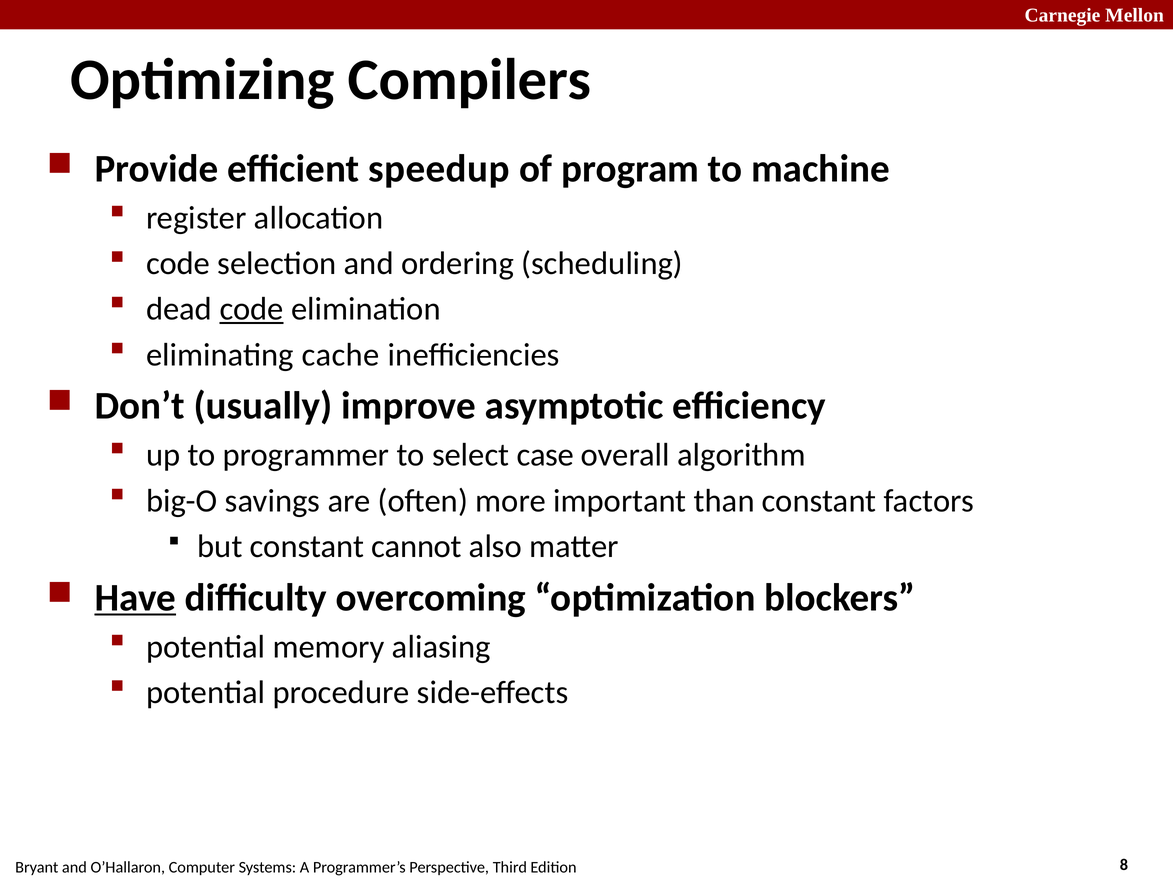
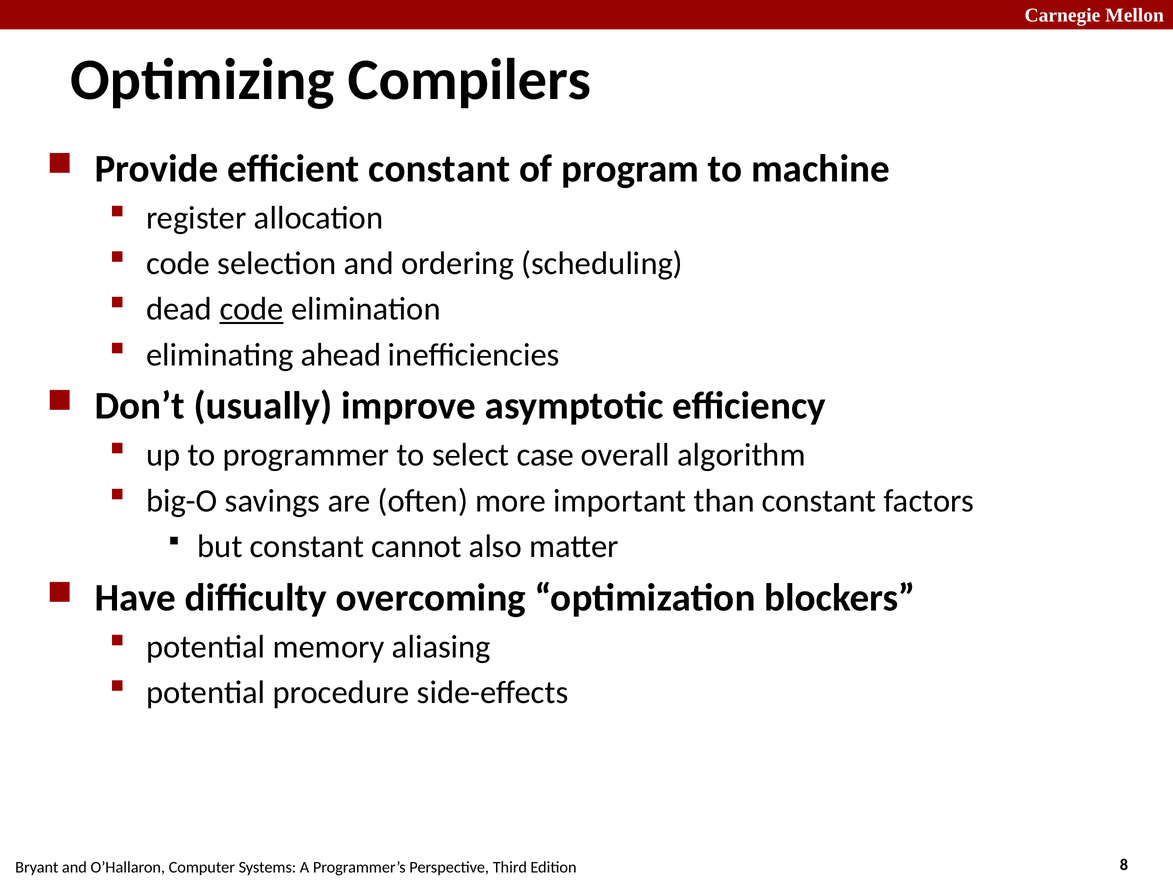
efficient speedup: speedup -> constant
cache: cache -> ahead
Have underline: present -> none
